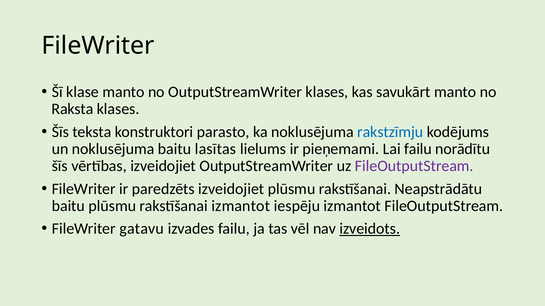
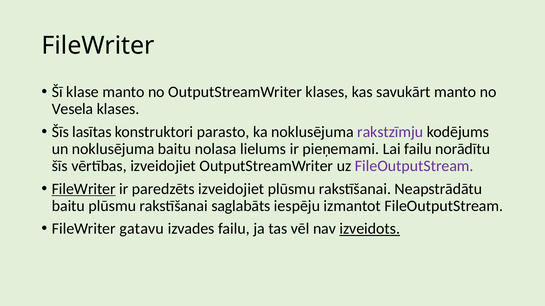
Raksta: Raksta -> Vesela
teksta: teksta -> lasītas
rakstzīmju colour: blue -> purple
lasītas: lasītas -> nolasa
FileWriter at (84, 189) underline: none -> present
rakstīšanai izmantot: izmantot -> saglabāts
